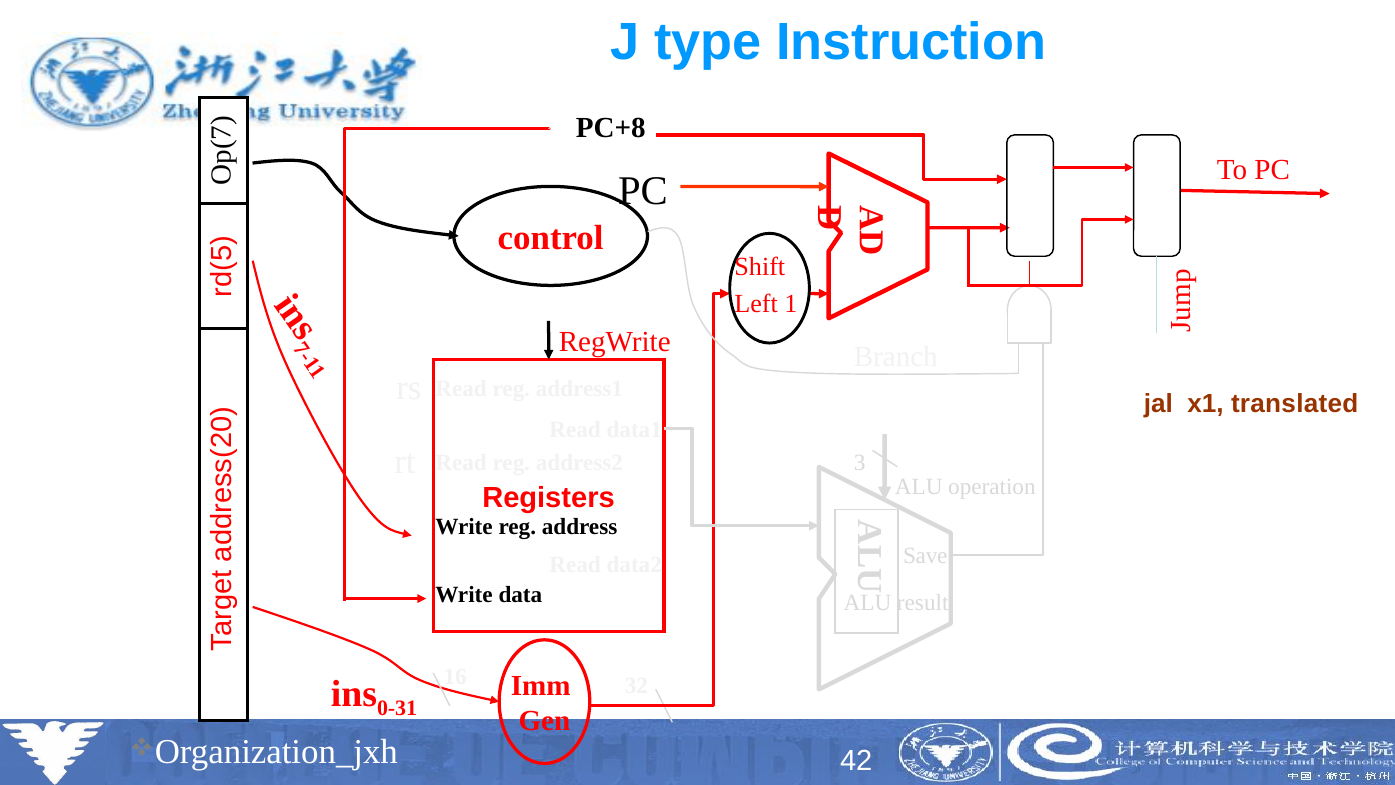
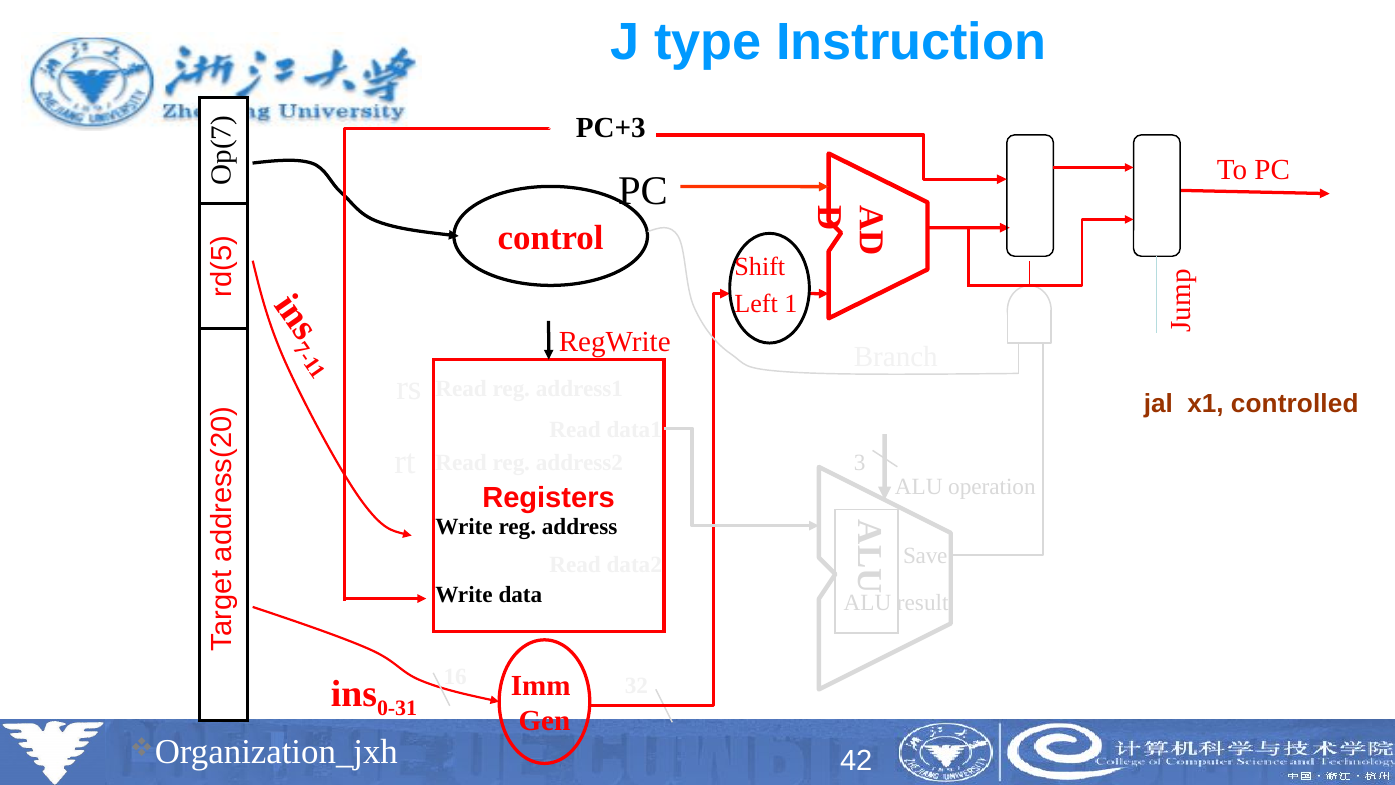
PC+8: PC+8 -> PC+3
translated: translated -> controlled
